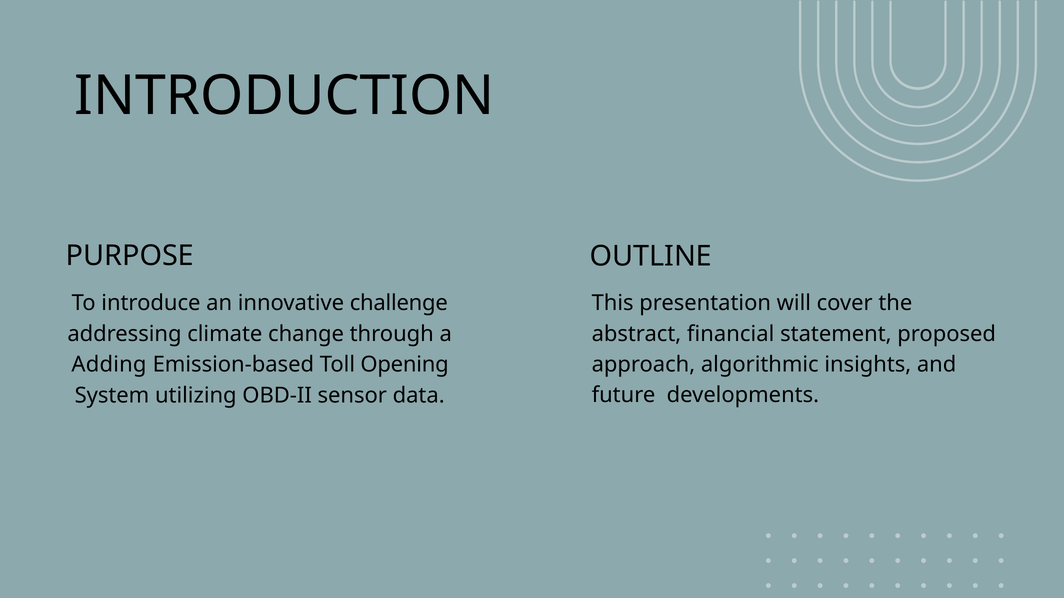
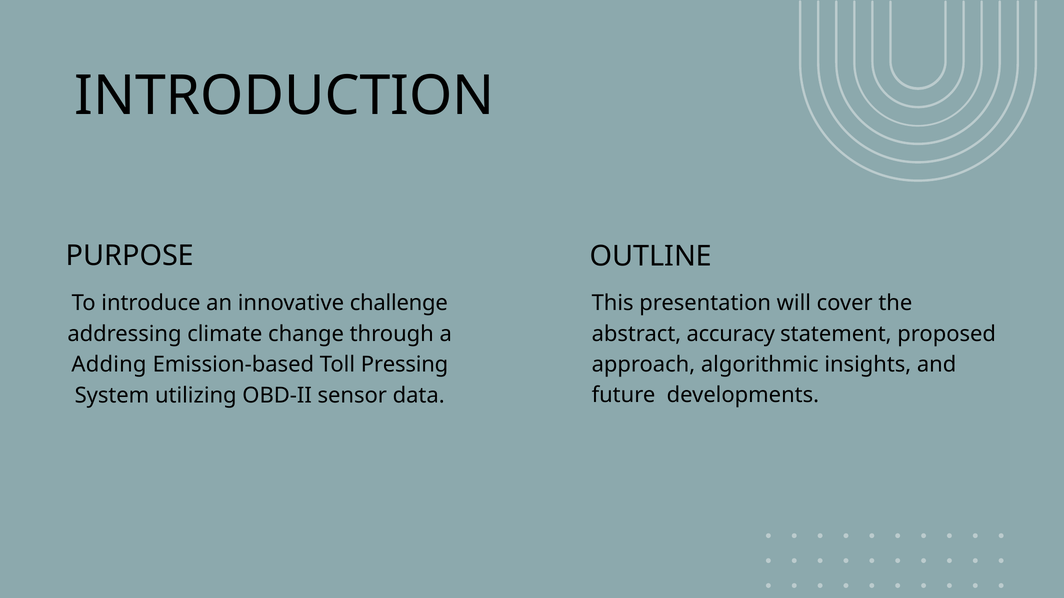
financial: financial -> accuracy
Opening: Opening -> Pressing
